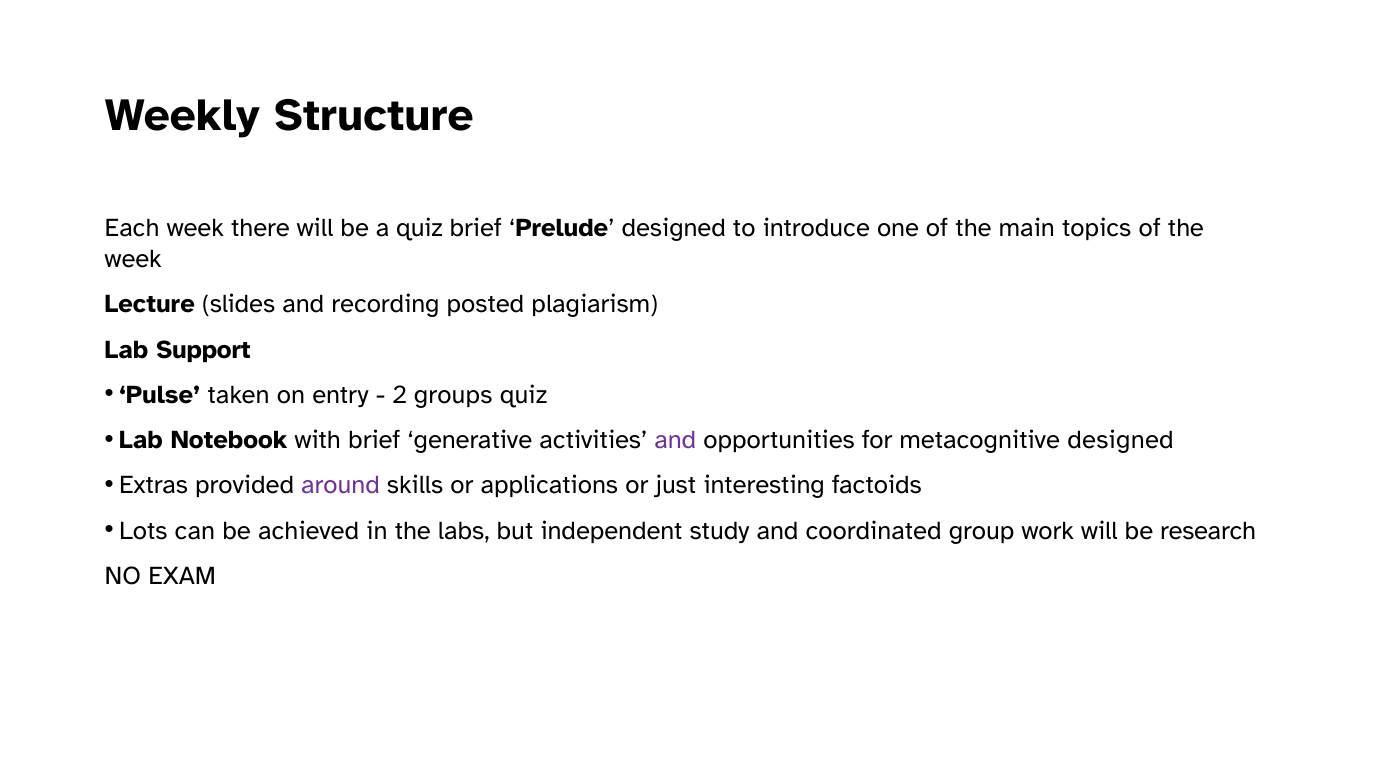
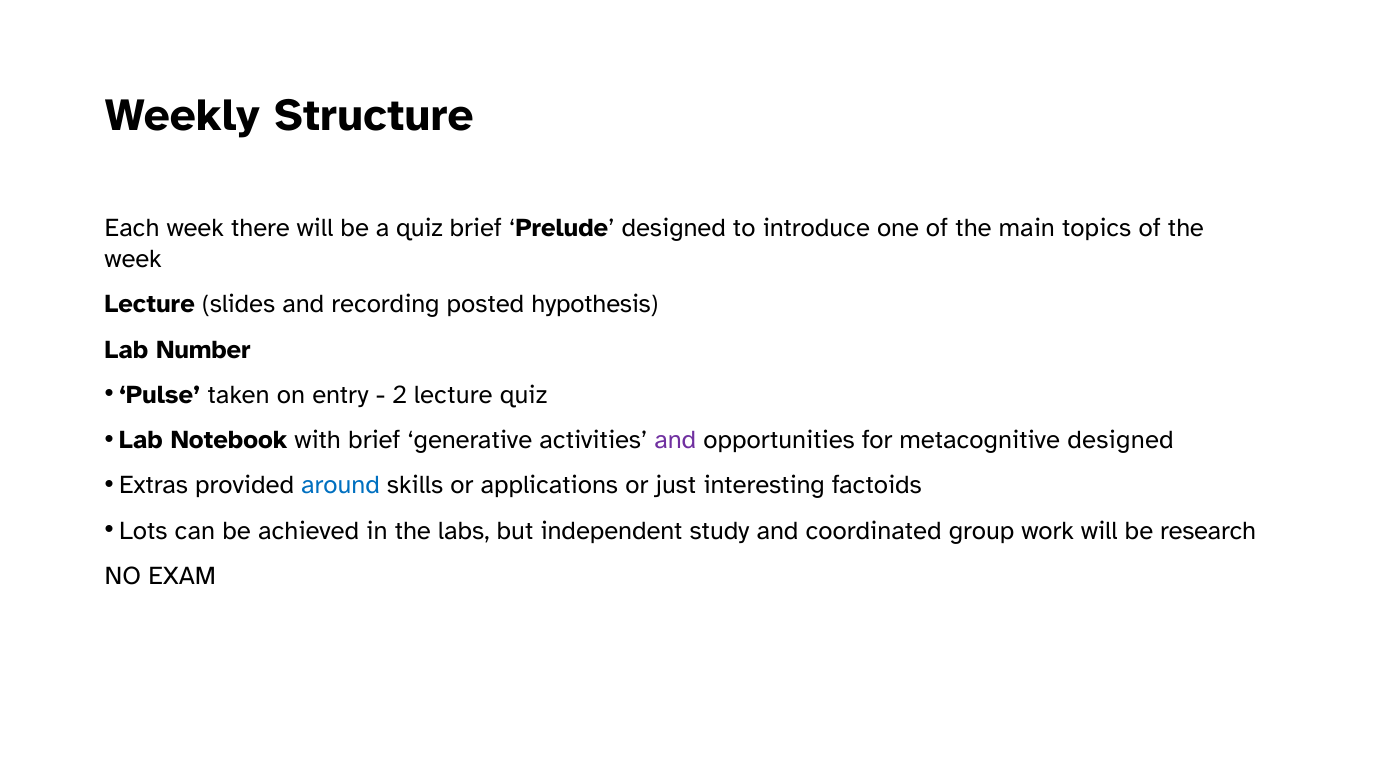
plagiarism: plagiarism -> hypothesis
Support: Support -> Number
2 groups: groups -> lecture
around colour: purple -> blue
